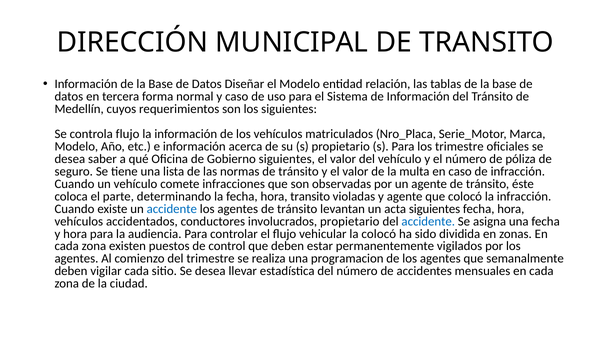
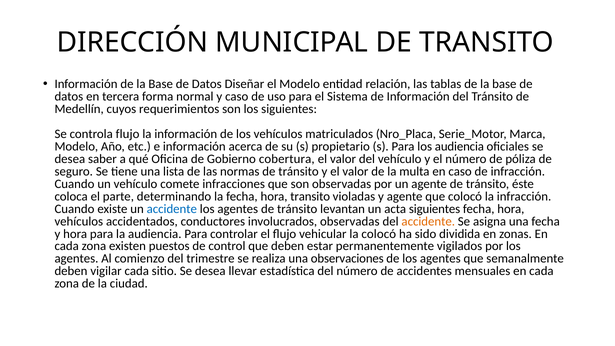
los trimestre: trimestre -> audiencia
Gobierno siguientes: siguientes -> cobertura
involucrados propietario: propietario -> observadas
accidente at (428, 221) colour: blue -> orange
programacion: programacion -> observaciones
